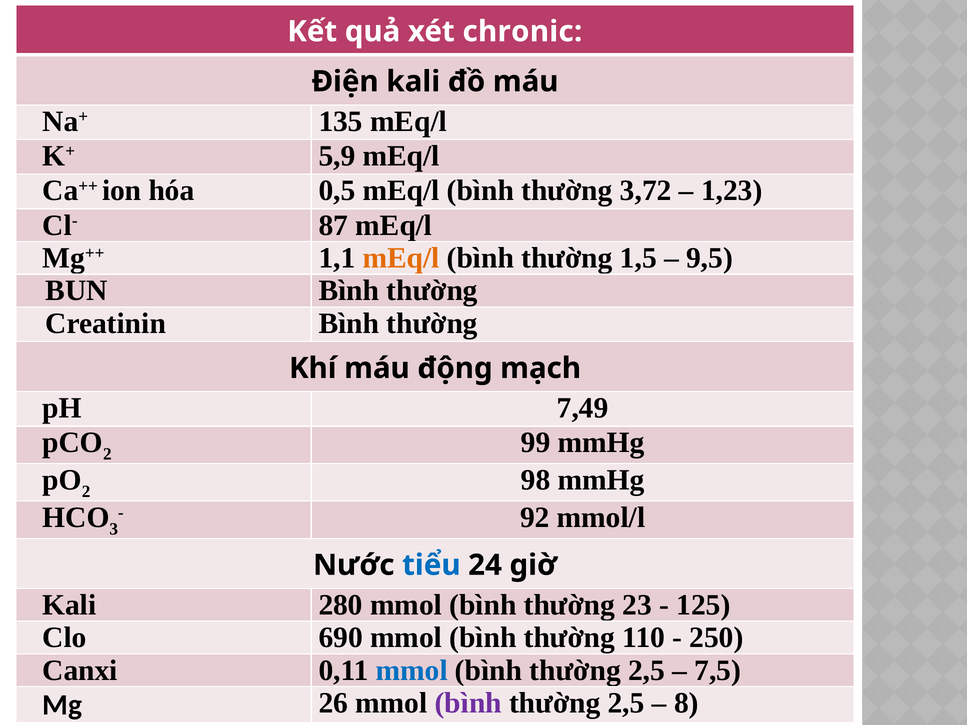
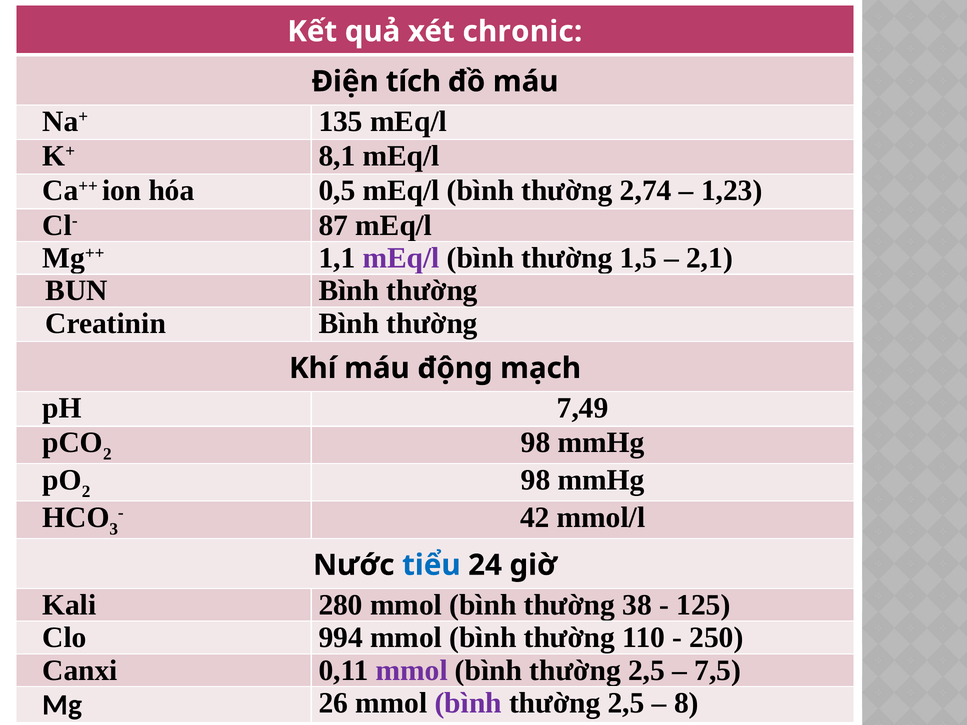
Điện kali: kali -> tích
5,9: 5,9 -> 8,1
3,72: 3,72 -> 2,74
mEq/l at (401, 258) colour: orange -> purple
9,5: 9,5 -> 2,1
99 at (536, 443): 99 -> 98
92: 92 -> 42
23: 23 -> 38
690: 690 -> 994
mmol at (412, 671) colour: blue -> purple
